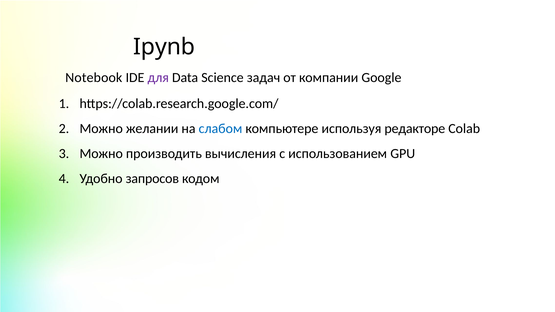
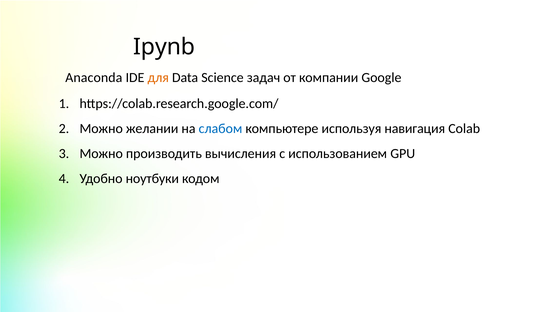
Notebook: Notebook -> Anaconda
для colour: purple -> orange
редакторе: редакторе -> навигация
запросов: запросов -> ноутбуки
